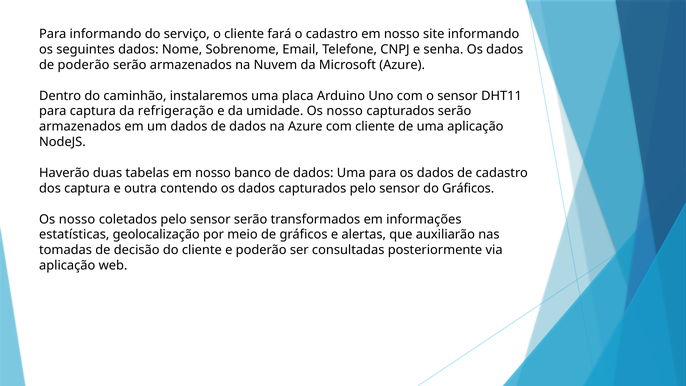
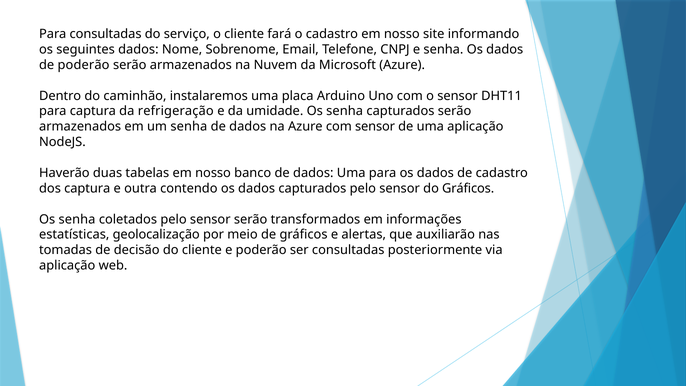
Para informando: informando -> consultadas
umidade Os nosso: nosso -> senha
um dados: dados -> senha
com cliente: cliente -> sensor
nosso at (77, 219): nosso -> senha
